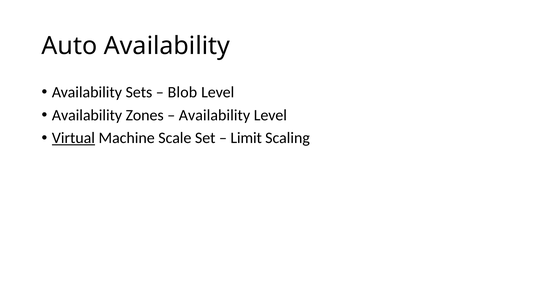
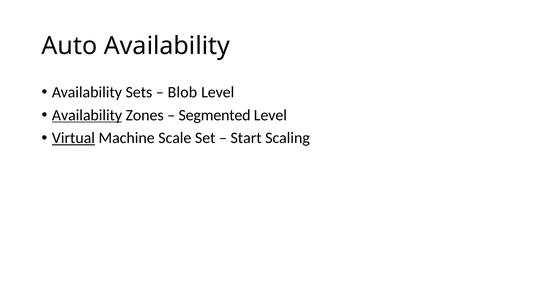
Availability at (87, 115) underline: none -> present
Availability at (214, 115): Availability -> Segmented
Limit: Limit -> Start
